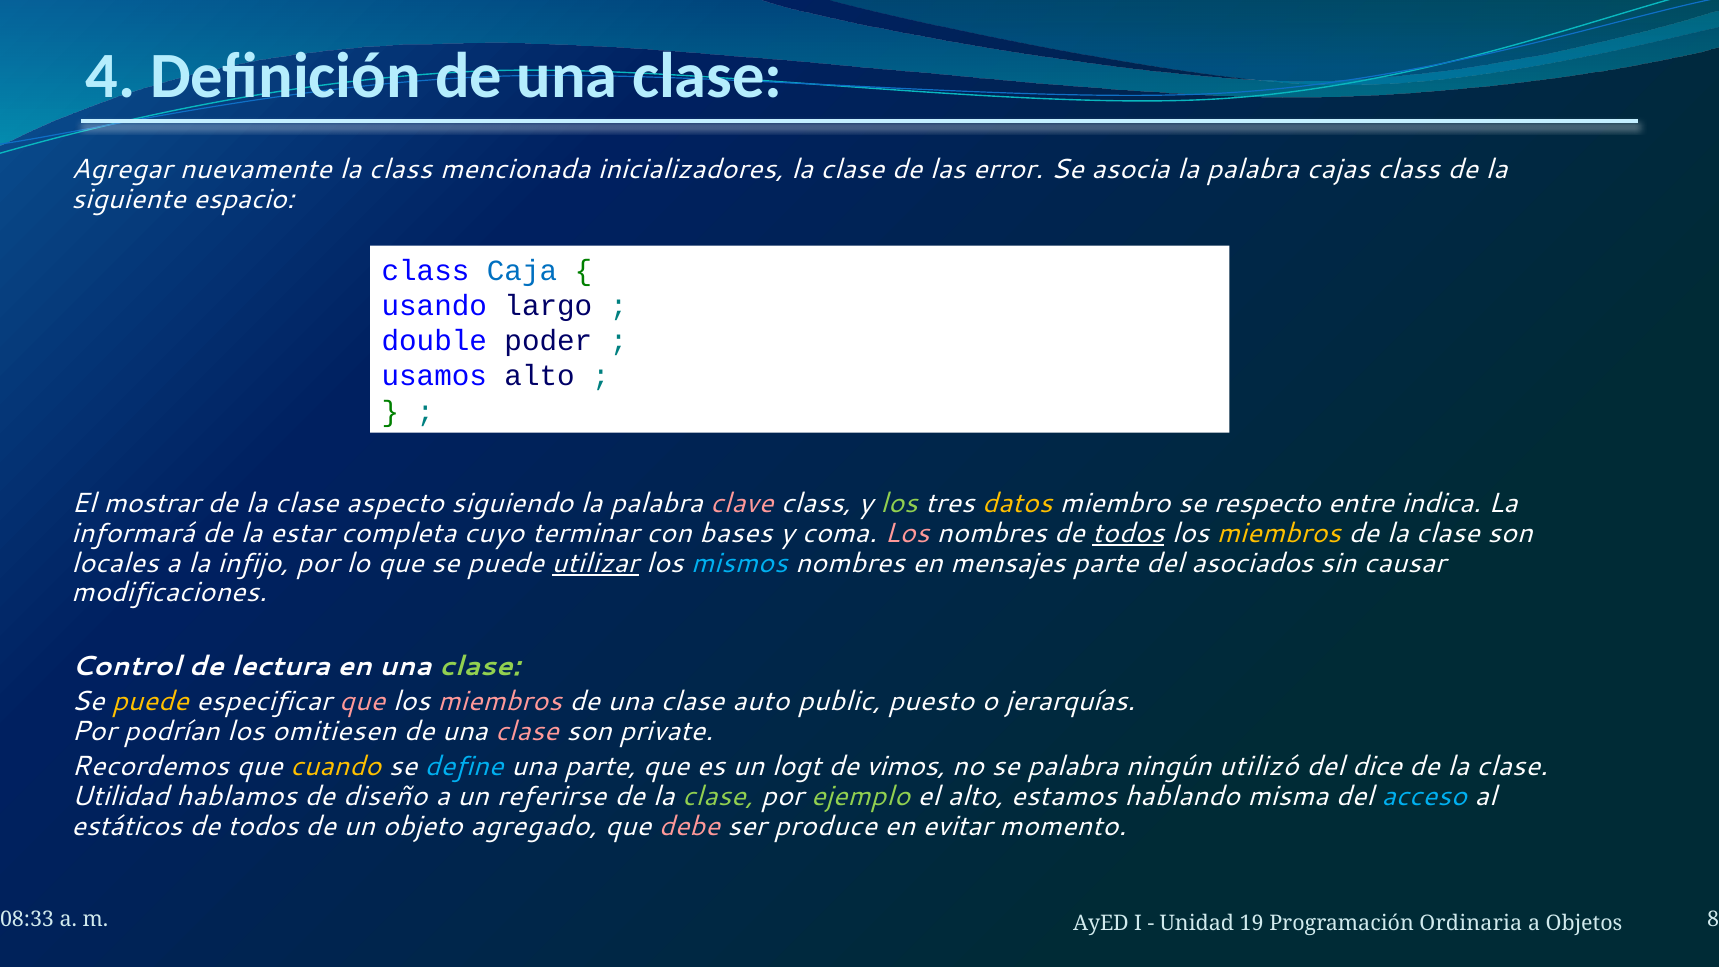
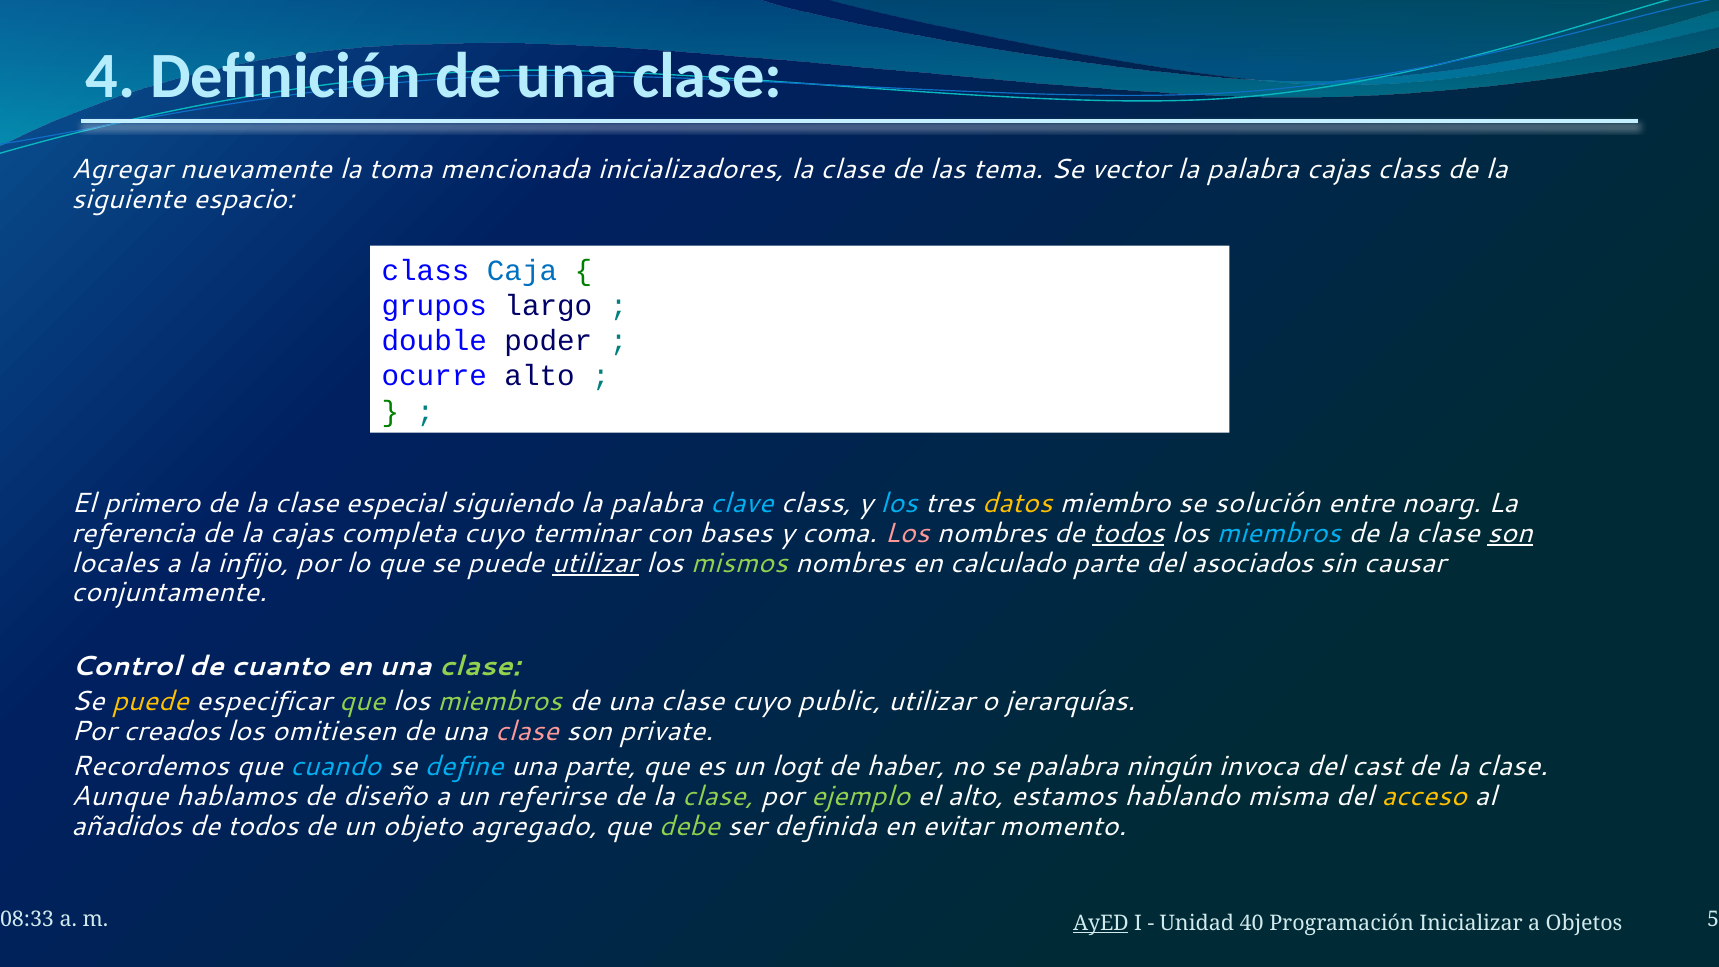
la class: class -> toma
error: error -> tema
asocia: asocia -> vector
usando: usando -> grupos
usamos: usamos -> ocurre
mostrar: mostrar -> primero
aspecto: aspecto -> especial
clave colour: pink -> light blue
los at (899, 503) colour: light green -> light blue
respecto: respecto -> solución
indica: indica -> noarg
informará: informará -> referencia
la estar: estar -> cajas
miembros at (1279, 533) colour: yellow -> light blue
son at (1510, 533) underline: none -> present
mismos colour: light blue -> light green
mensajes: mensajes -> calculado
modificaciones: modificaciones -> conjuntamente
lectura: lectura -> cuanto
que at (362, 701) colour: pink -> light green
miembros at (500, 701) colour: pink -> light green
clase auto: auto -> cuyo
public puesto: puesto -> utilizar
podrían: podrían -> creados
cuando colour: yellow -> light blue
vimos: vimos -> haber
utilizó: utilizó -> invoca
dice: dice -> cast
Utilidad: Utilidad -> Aunque
acceso colour: light blue -> yellow
estáticos: estáticos -> añadidos
debe colour: pink -> light green
produce: produce -> definida
AyED underline: none -> present
19: 19 -> 40
Ordinaria: Ordinaria -> Inicializar
8: 8 -> 5
